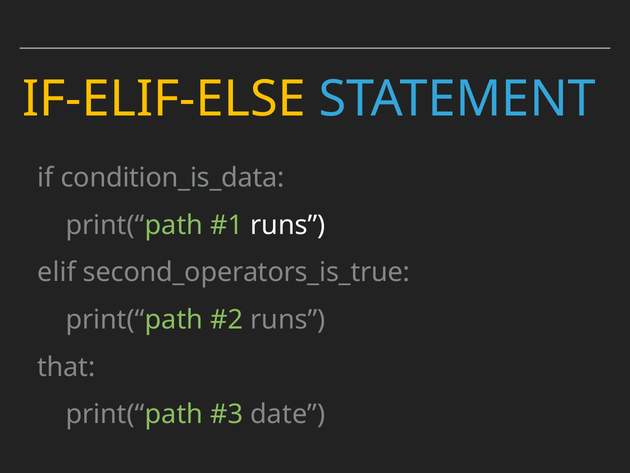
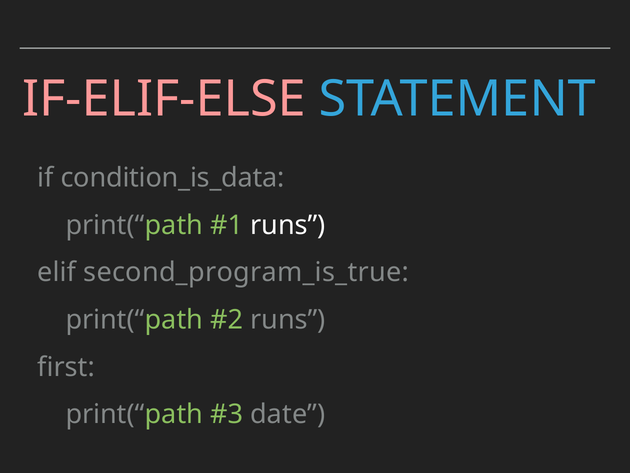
IF-ELIF-ELSE colour: yellow -> pink
second_operators_is_true: second_operators_is_true -> second_program_is_true
that: that -> first
